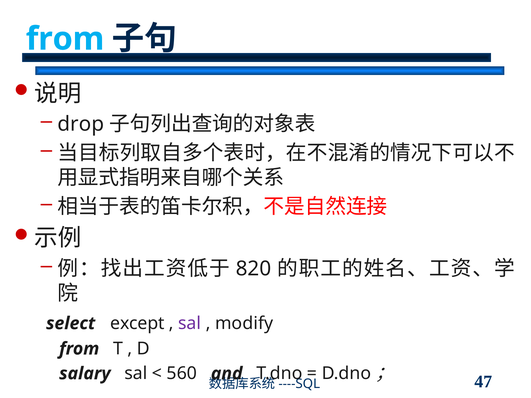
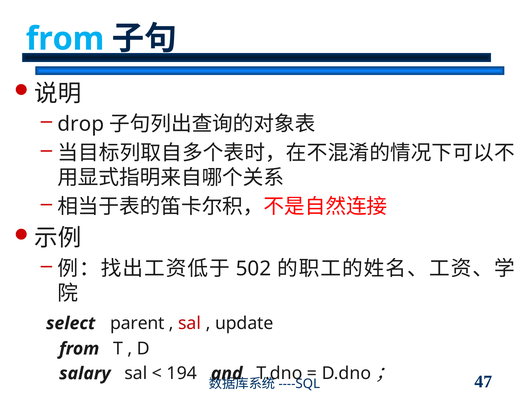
820: 820 -> 502
except: except -> parent
sal at (190, 324) colour: purple -> red
modify: modify -> update
560: 560 -> 194
